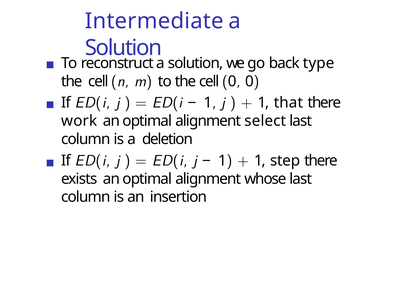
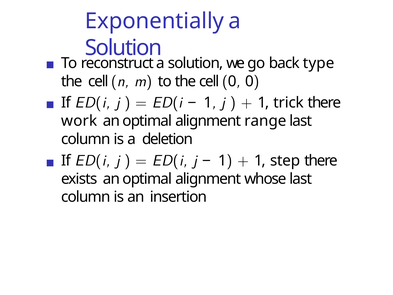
Intermediate: Intermediate -> Exponentially
that: that -> trick
select: select -> range
